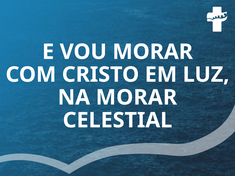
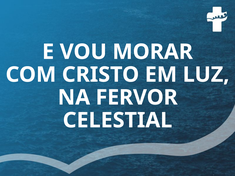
NA MORAR: MORAR -> FERVOR
